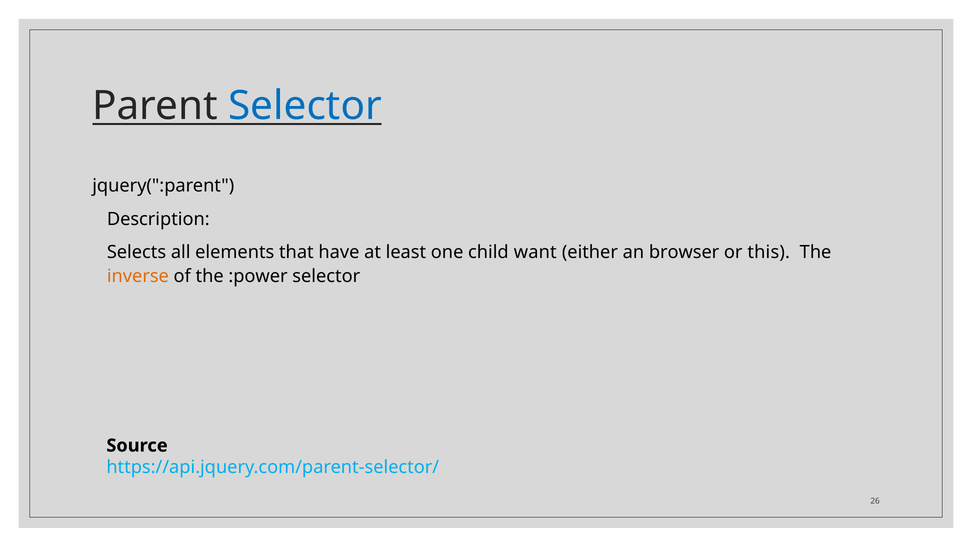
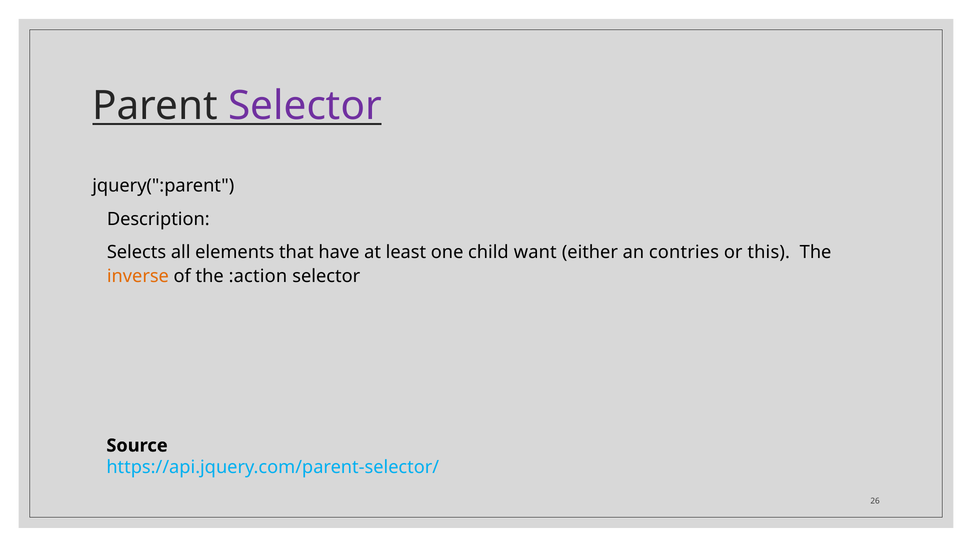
Selector at (305, 106) colour: blue -> purple
browser: browser -> contries
:power: :power -> :action
